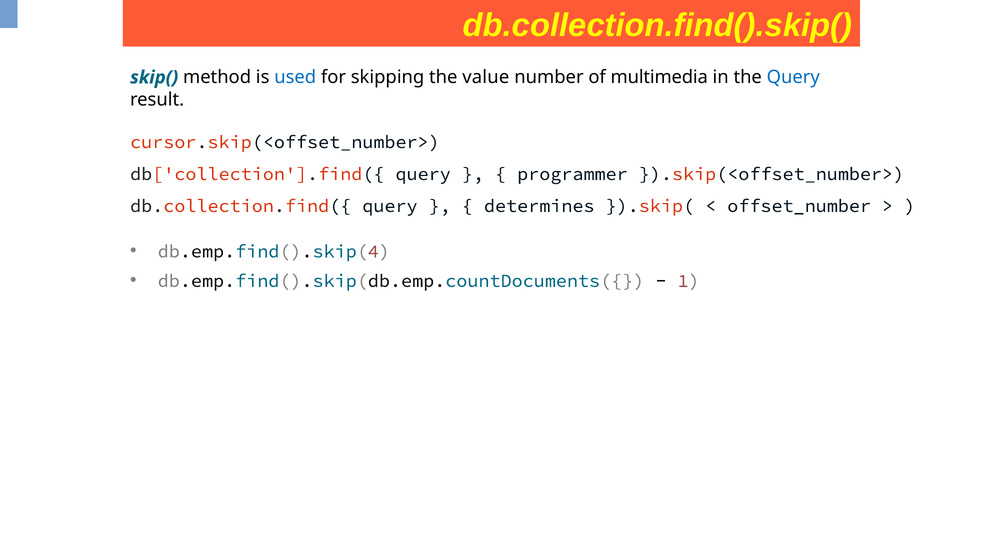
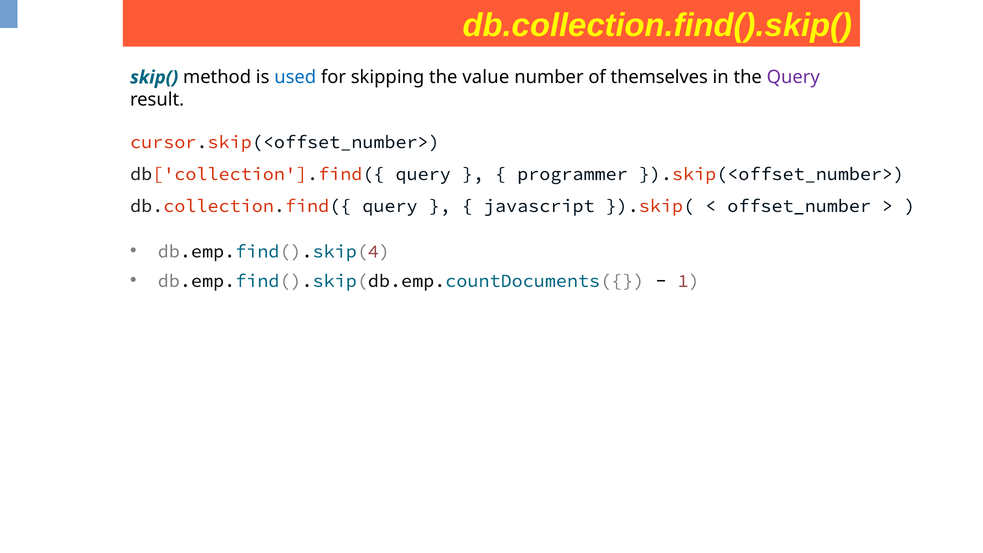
multimedia: multimedia -> themselves
Query at (793, 77) colour: blue -> purple
determines: determines -> javascript
